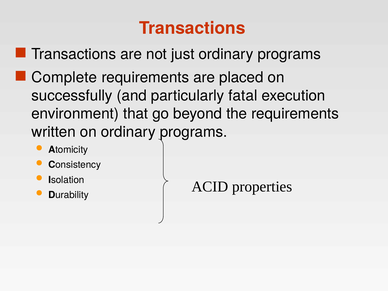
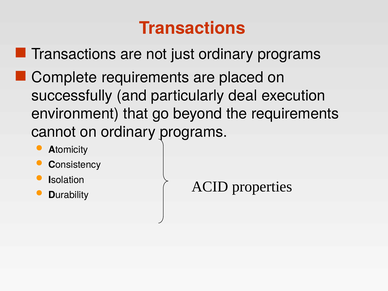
fatal: fatal -> deal
written: written -> cannot
